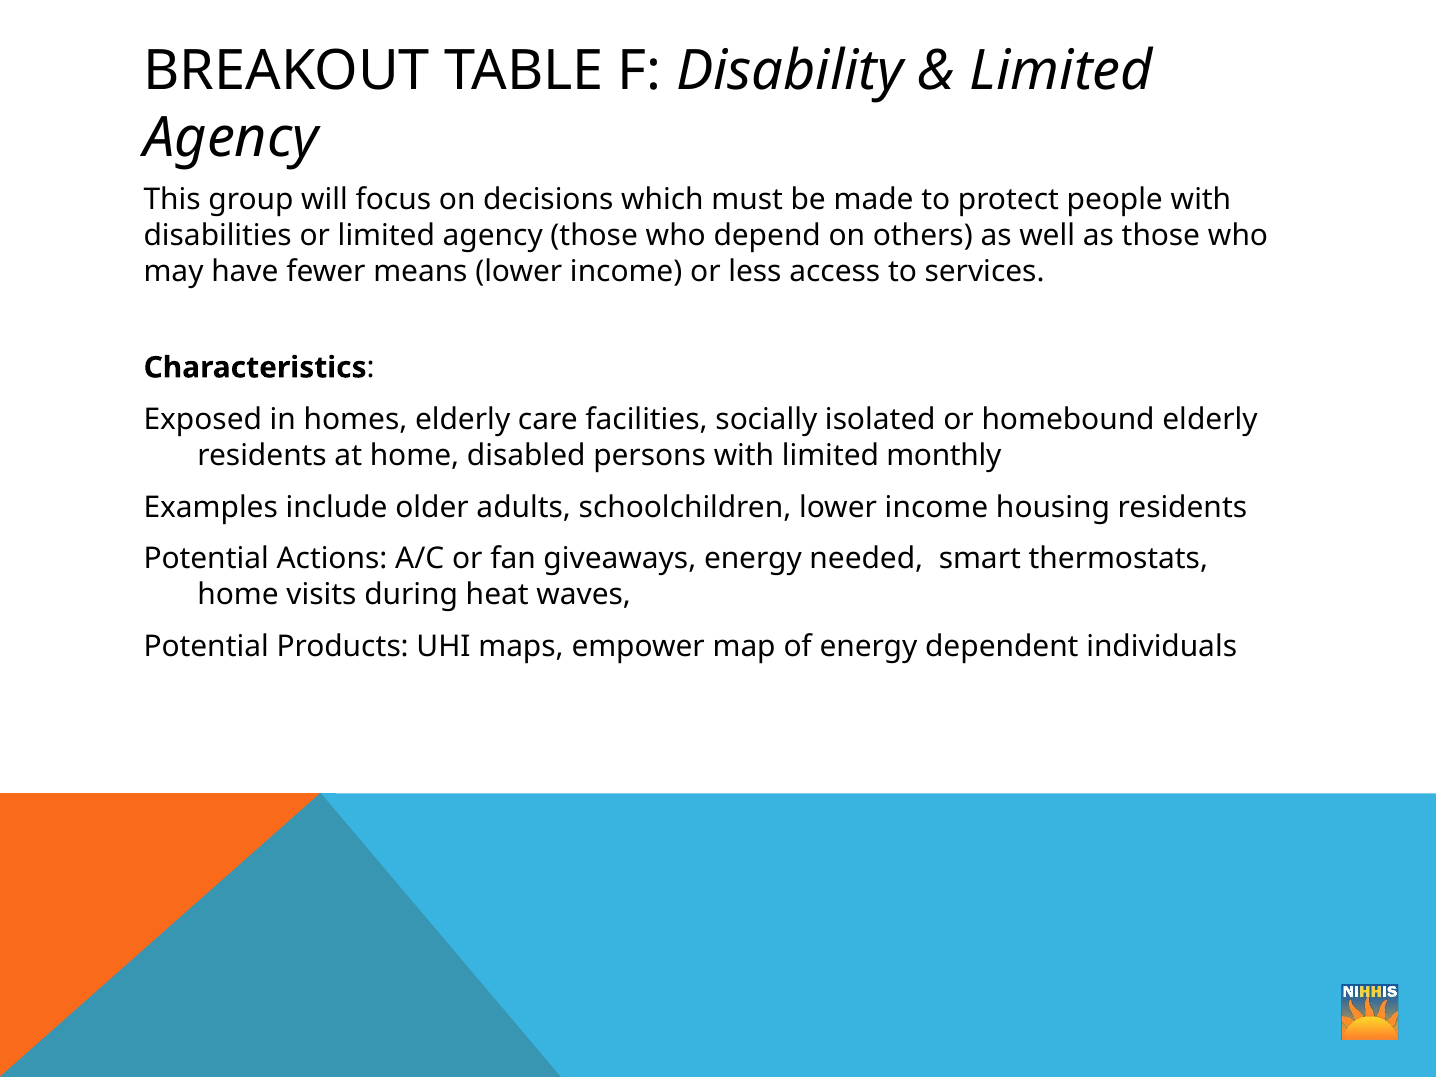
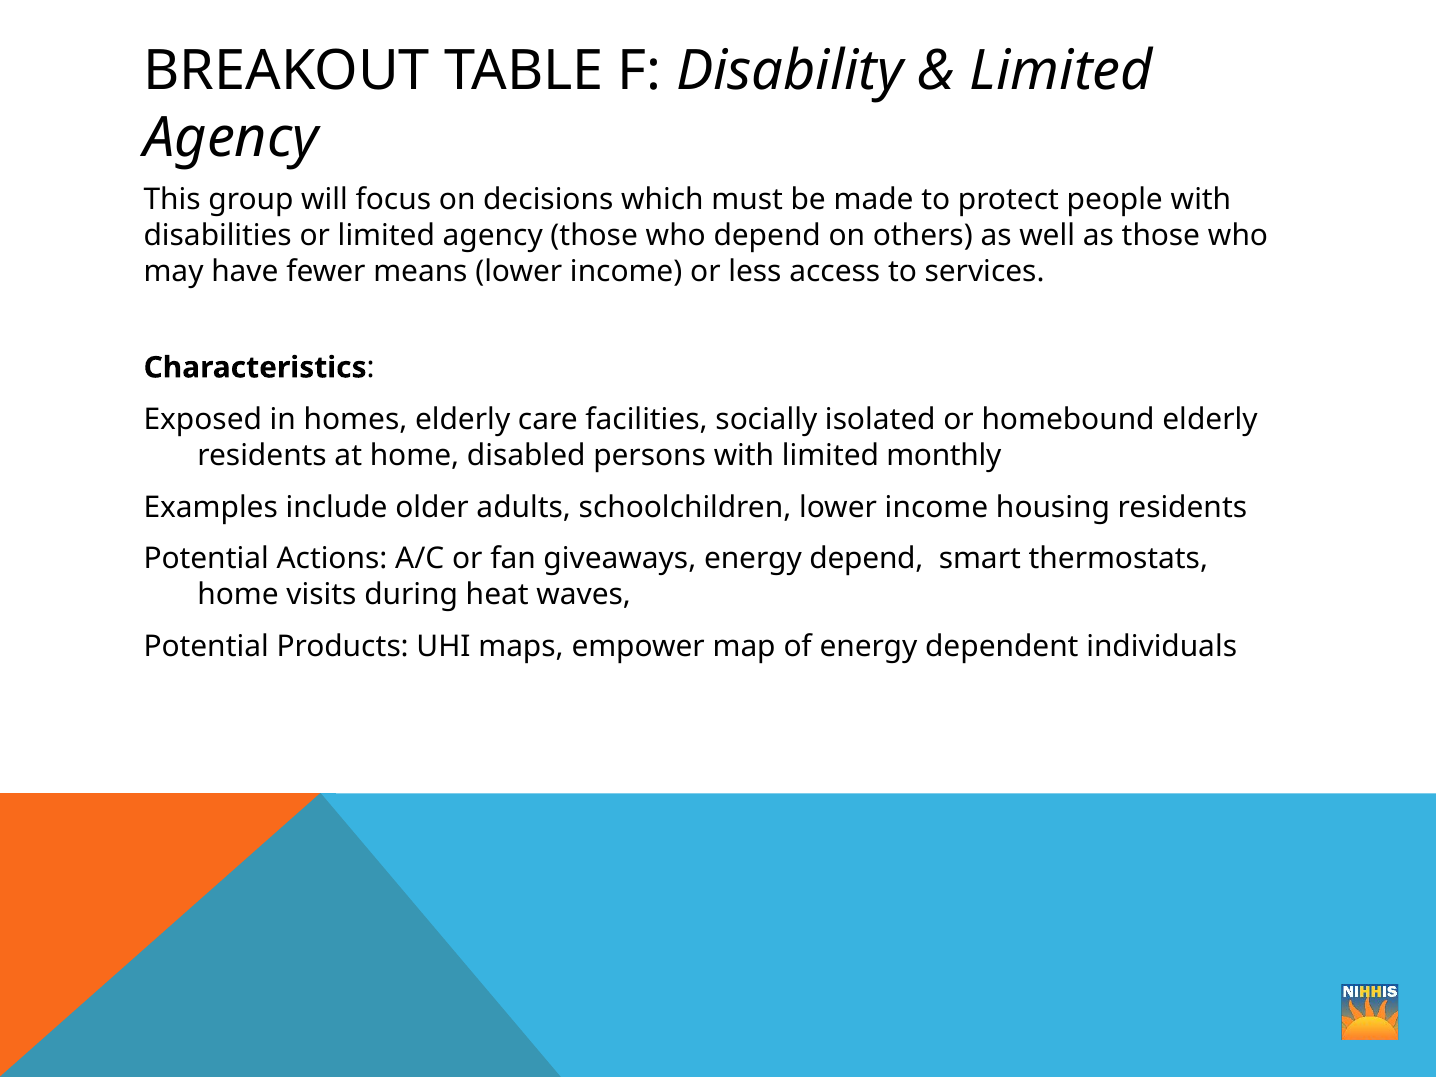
energy needed: needed -> depend
